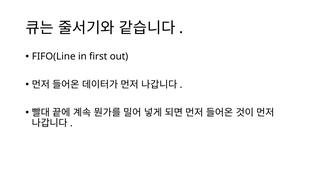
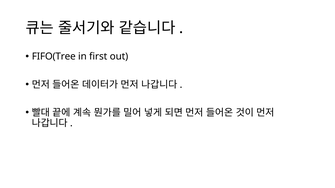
FIFO(Line: FIFO(Line -> FIFO(Tree
